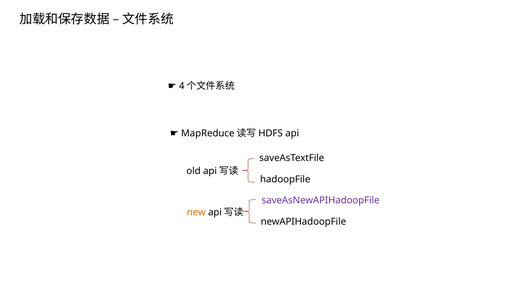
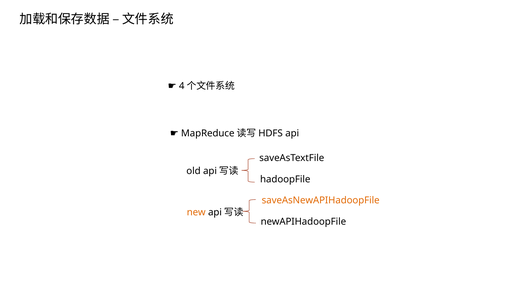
saveAsNewAPIHadoopFile colour: purple -> orange
